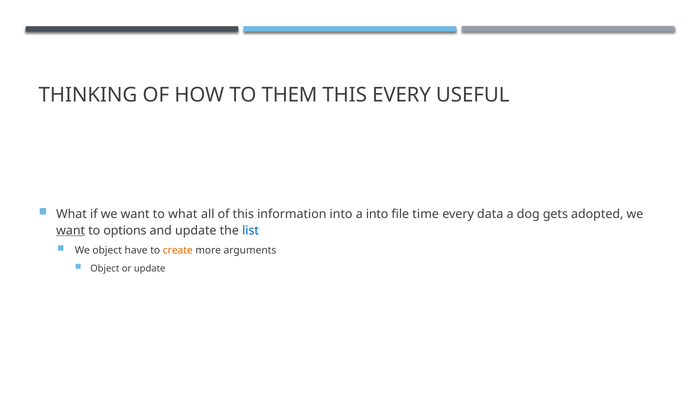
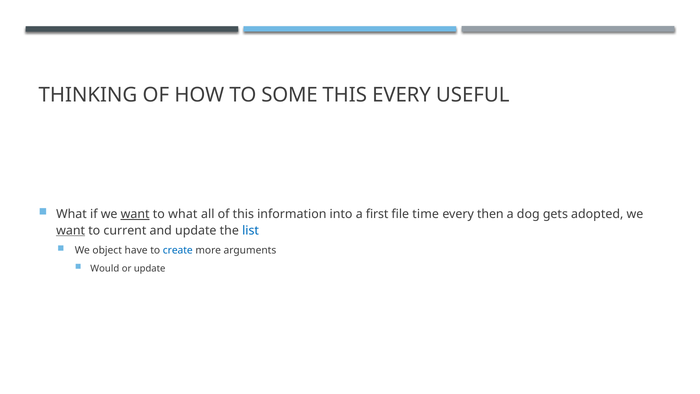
THEM: THEM -> SOME
want at (135, 214) underline: none -> present
a into: into -> first
data: data -> then
options: options -> current
create colour: orange -> blue
Object at (105, 268): Object -> Would
